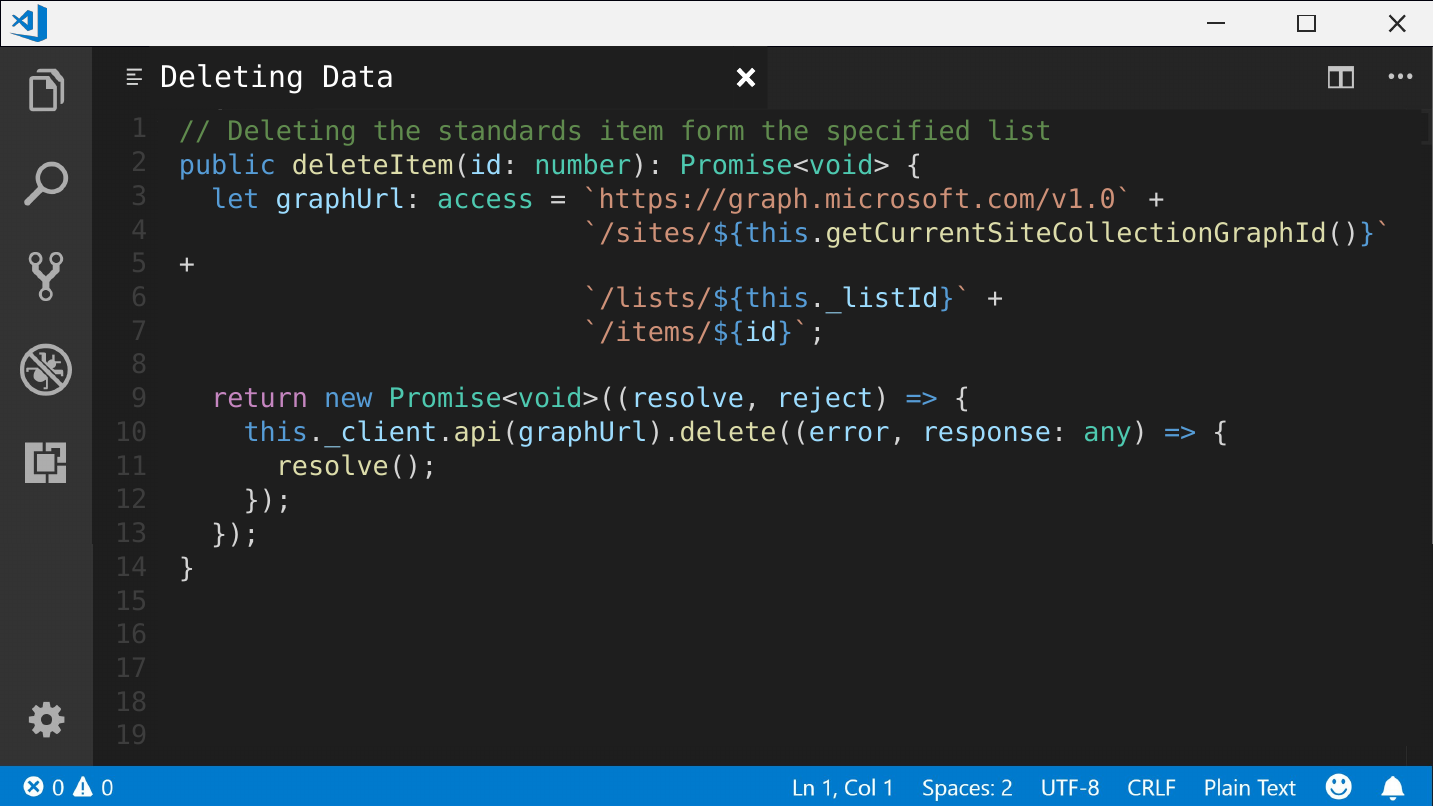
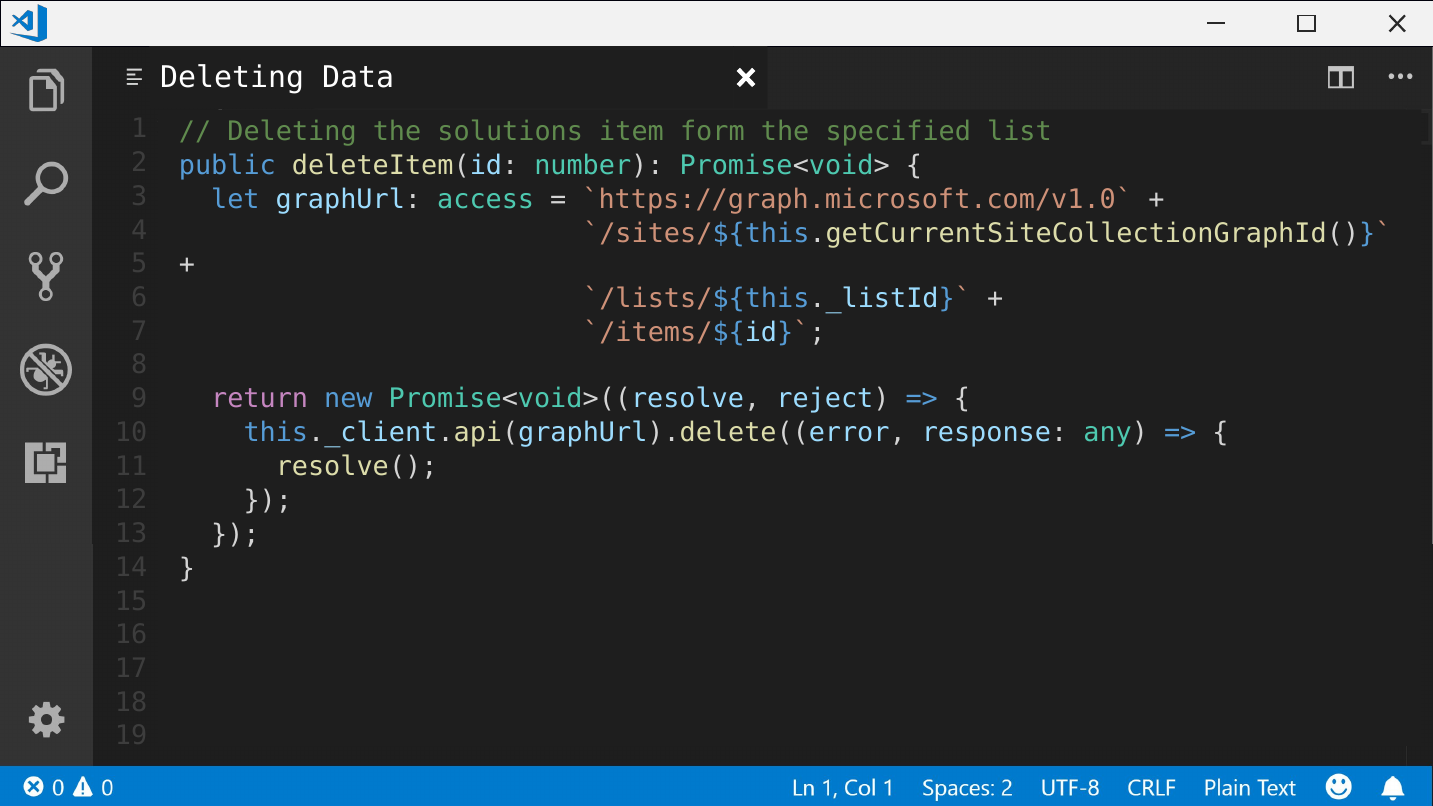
standards: standards -> solutions
